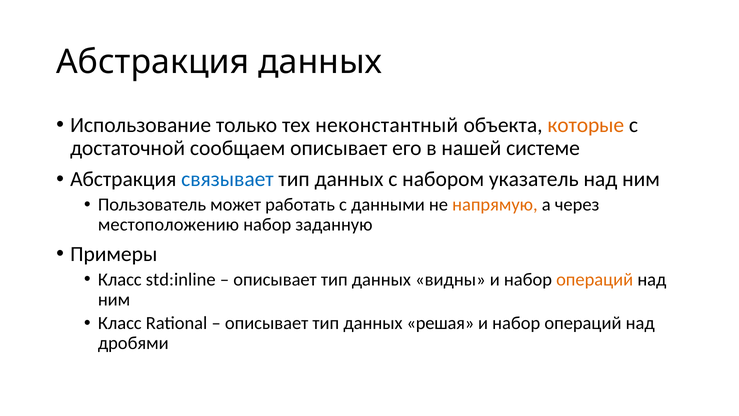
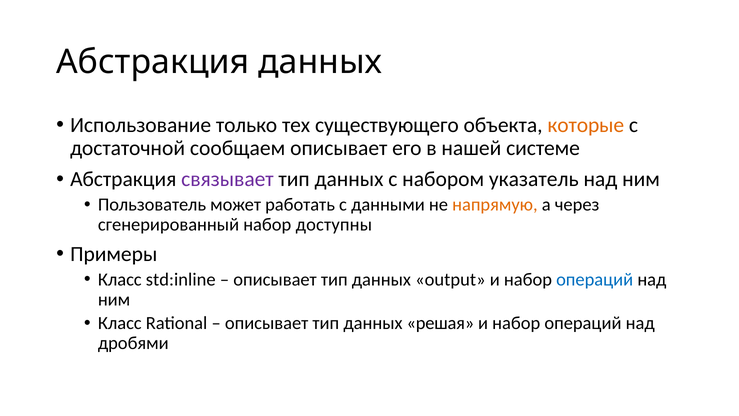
неконстантный: неконстантный -> существующего
связывает colour: blue -> purple
местоположению: местоположению -> сгенерированный
заданную: заданную -> доступны
видны: видны -> output
операций at (595, 279) colour: orange -> blue
